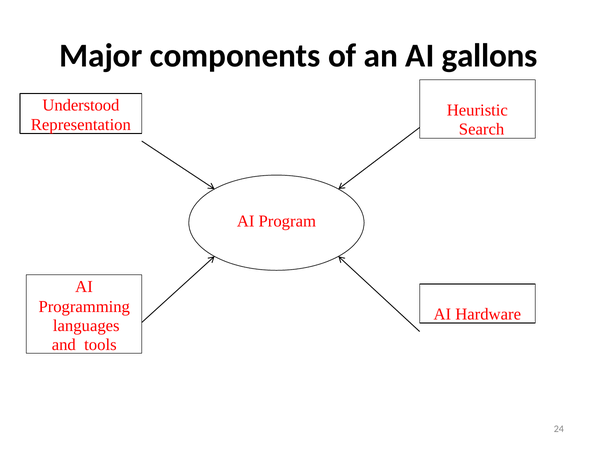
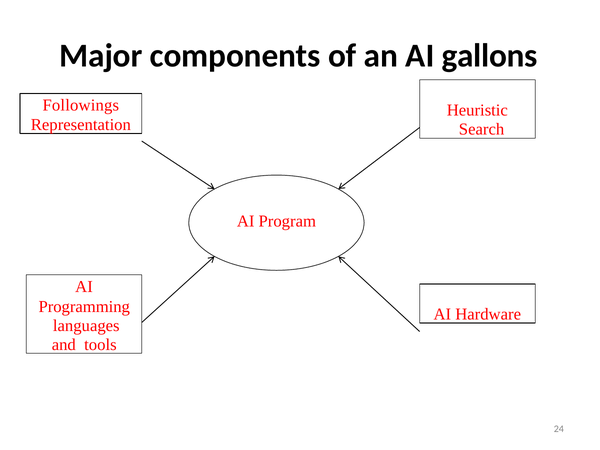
Understood: Understood -> Followings
